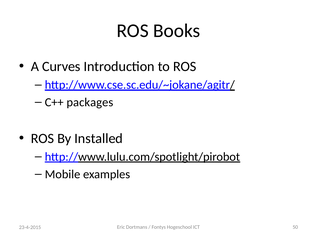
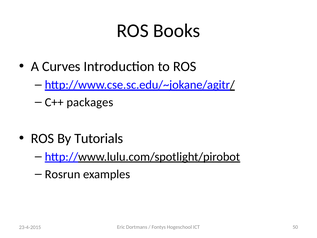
Installed: Installed -> Tutorials
Mobile: Mobile -> Rosrun
